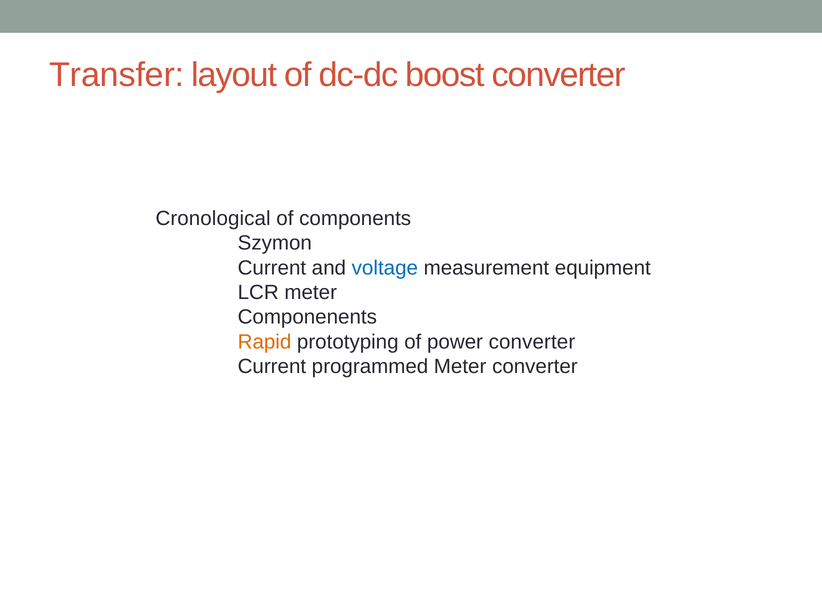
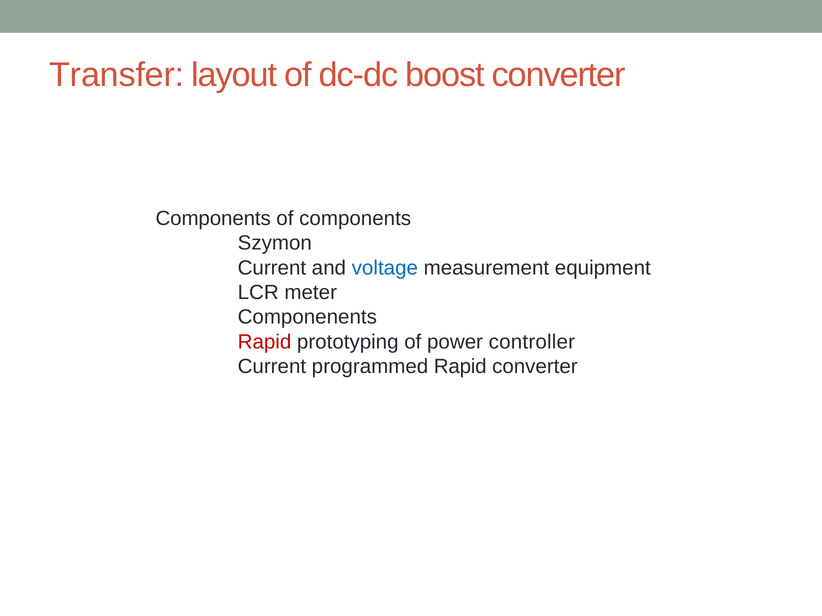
Cronological at (213, 219): Cronological -> Components
Rapid at (265, 342) colour: orange -> red
power converter: converter -> controller
programmed Meter: Meter -> Rapid
